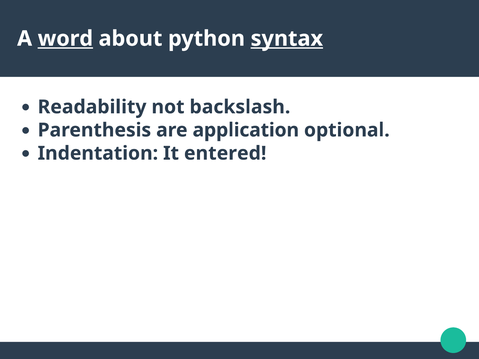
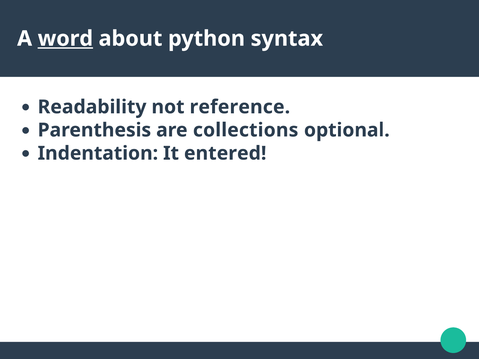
syntax underline: present -> none
backslash: backslash -> reference
application: application -> collections
